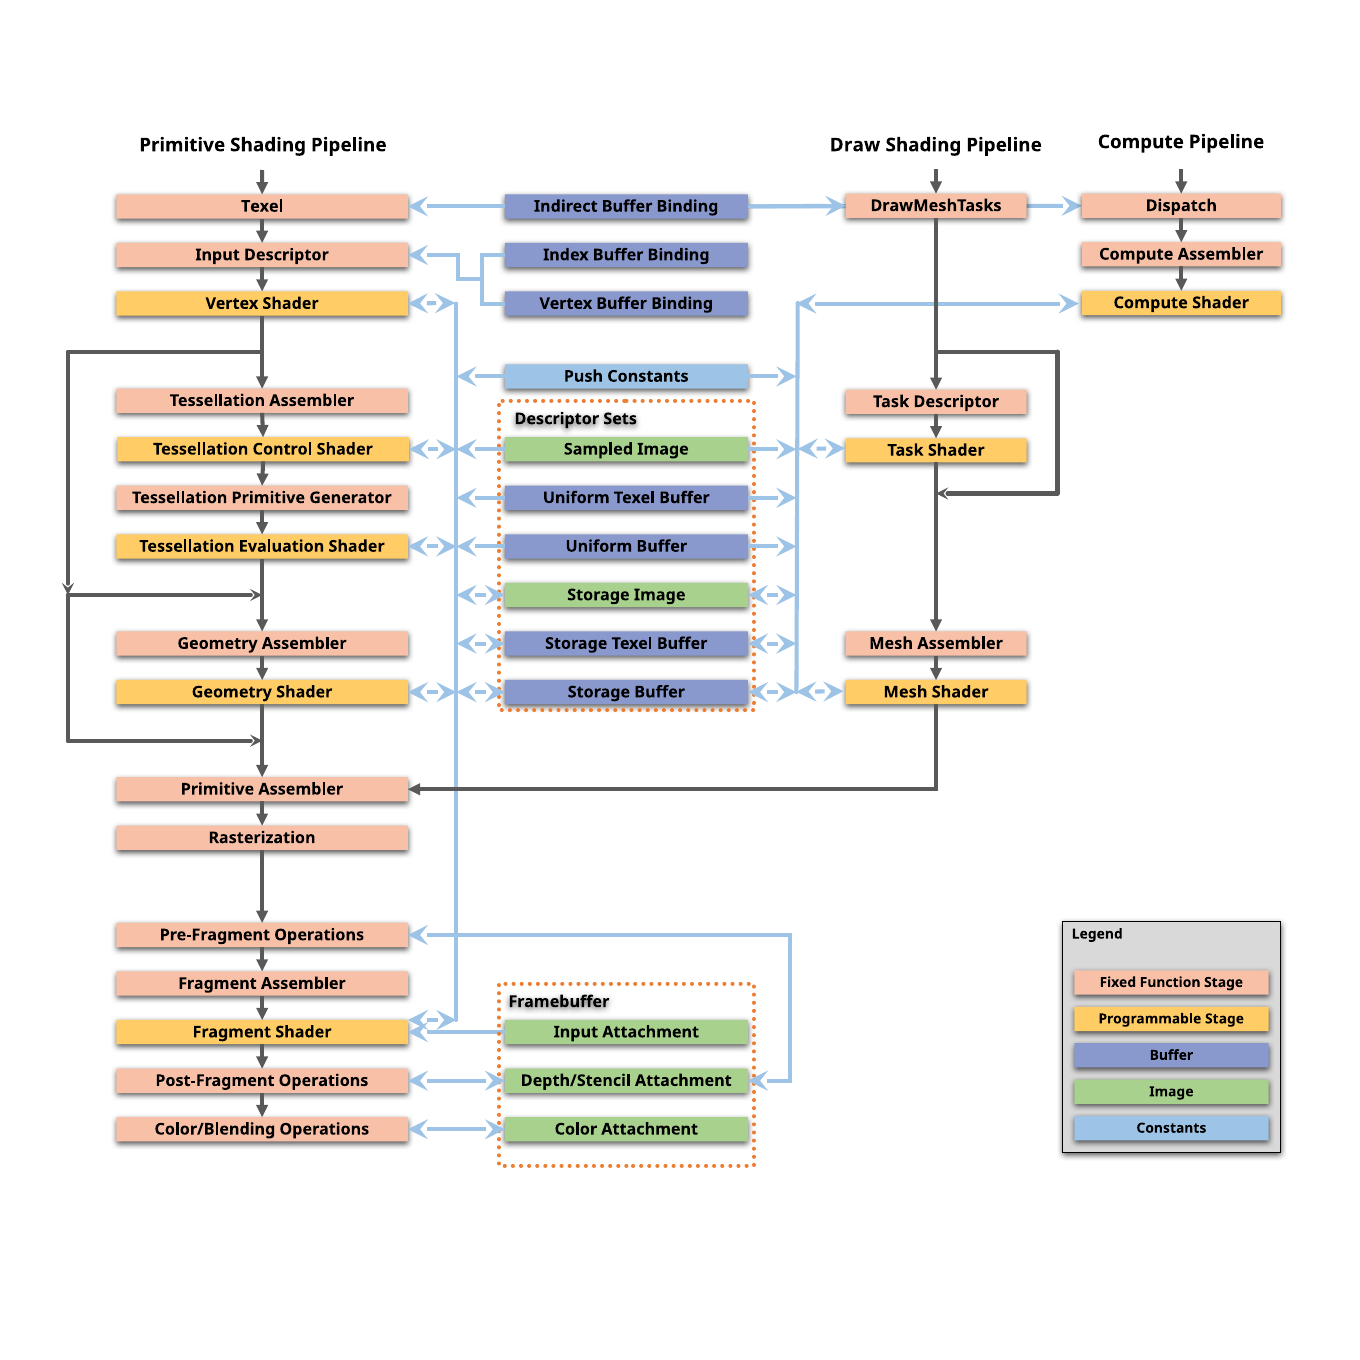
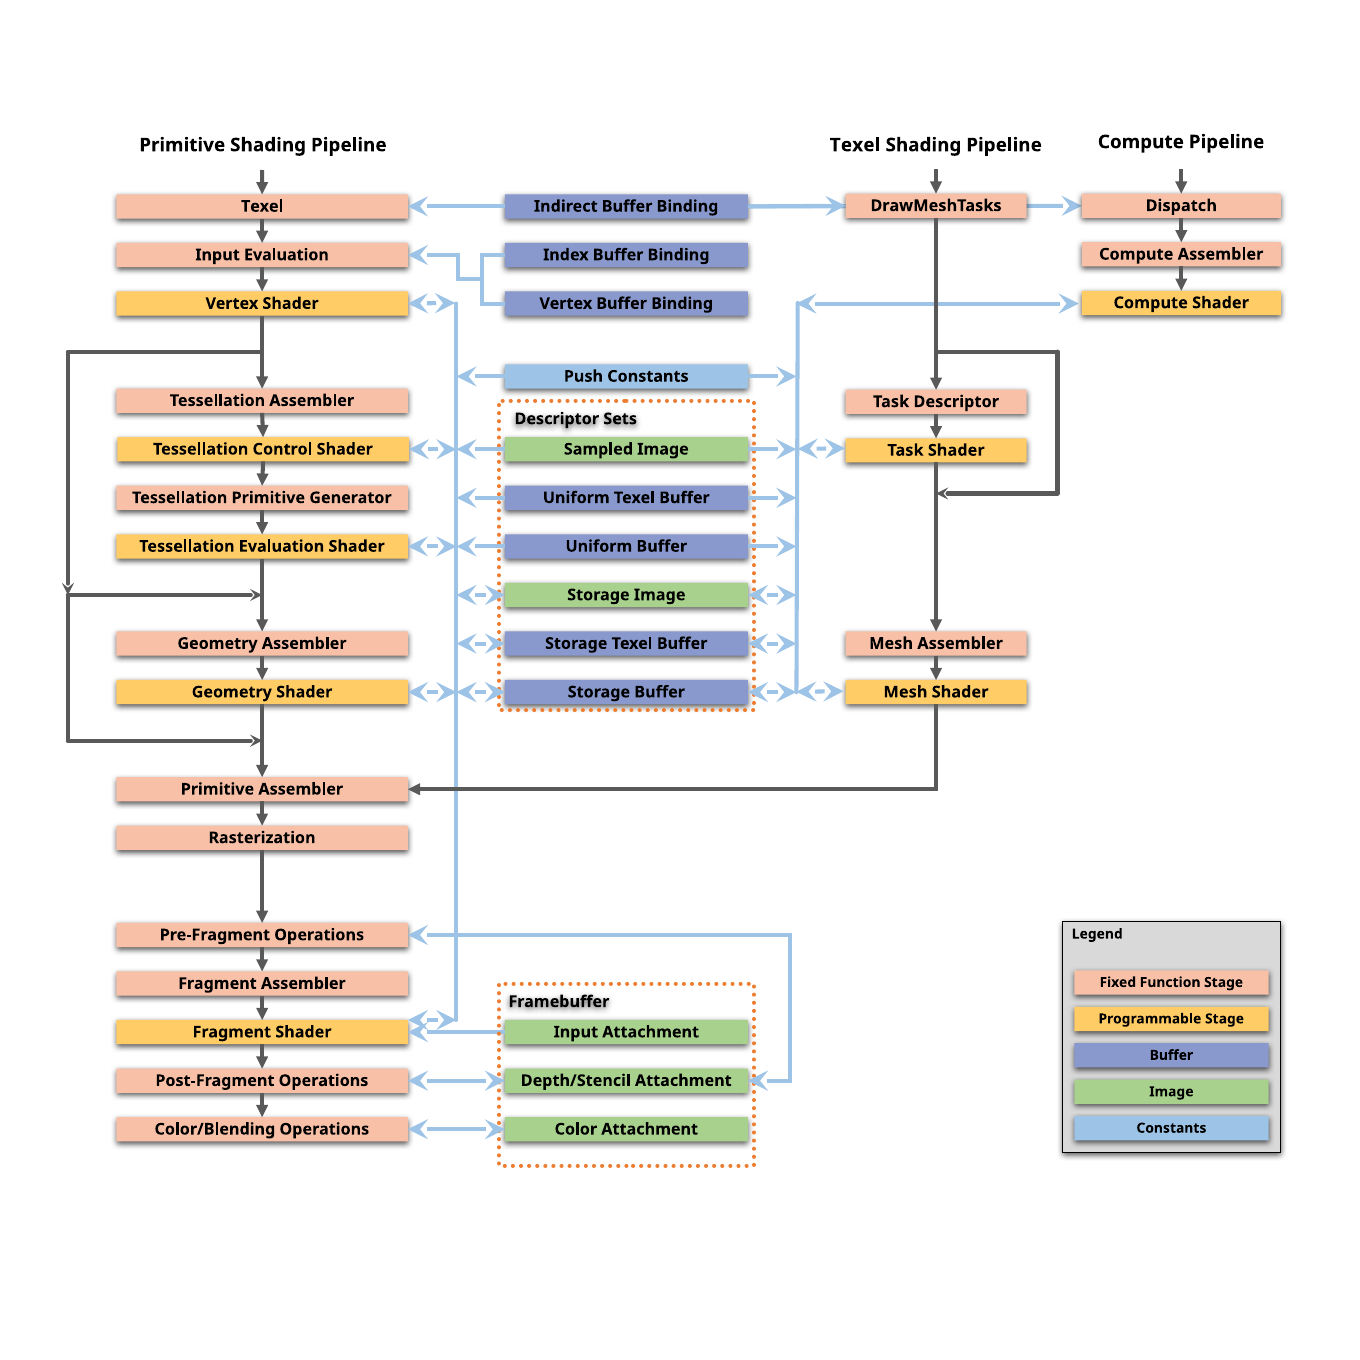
Pipeline Draw: Draw -> Texel
Input Descriptor: Descriptor -> Evaluation
